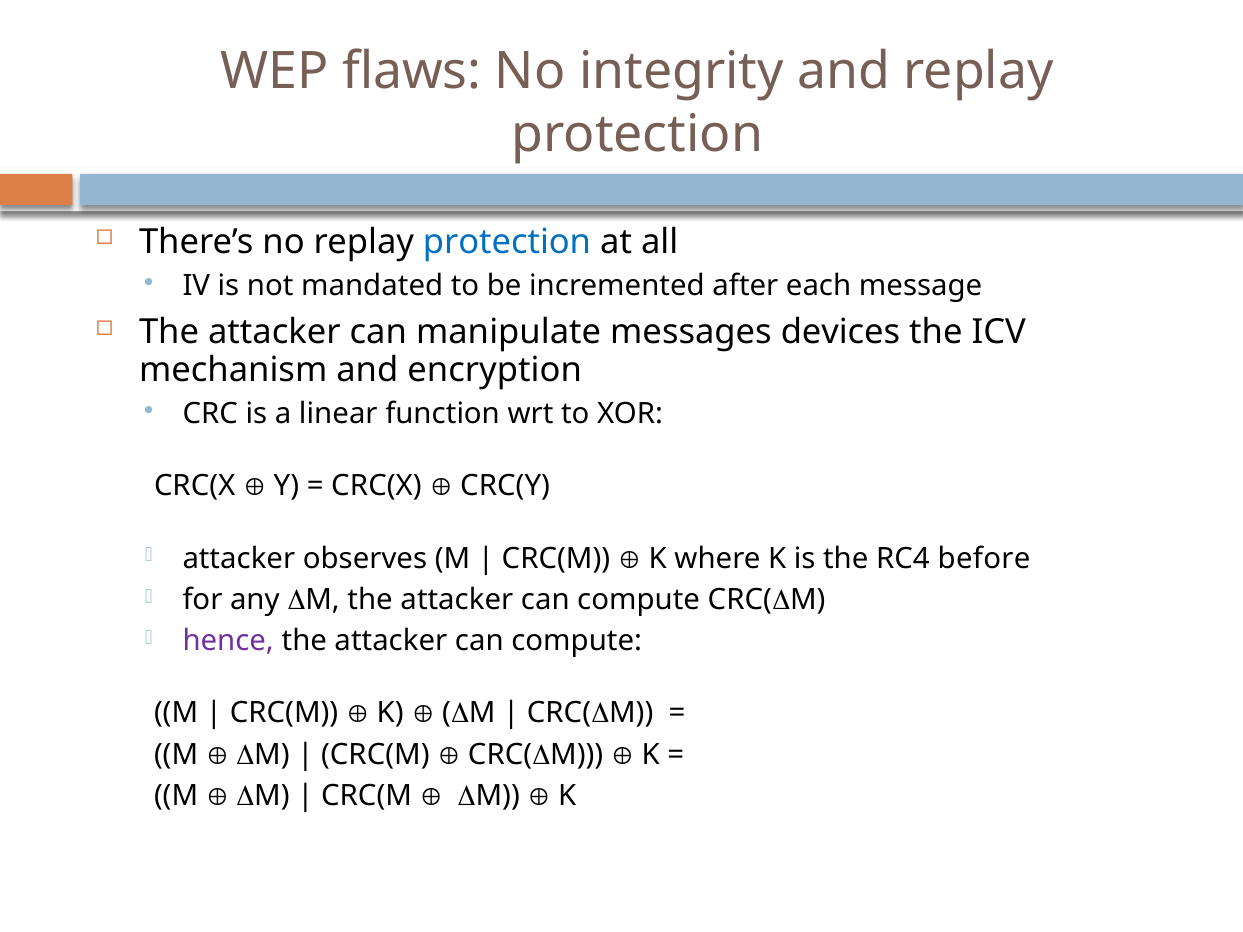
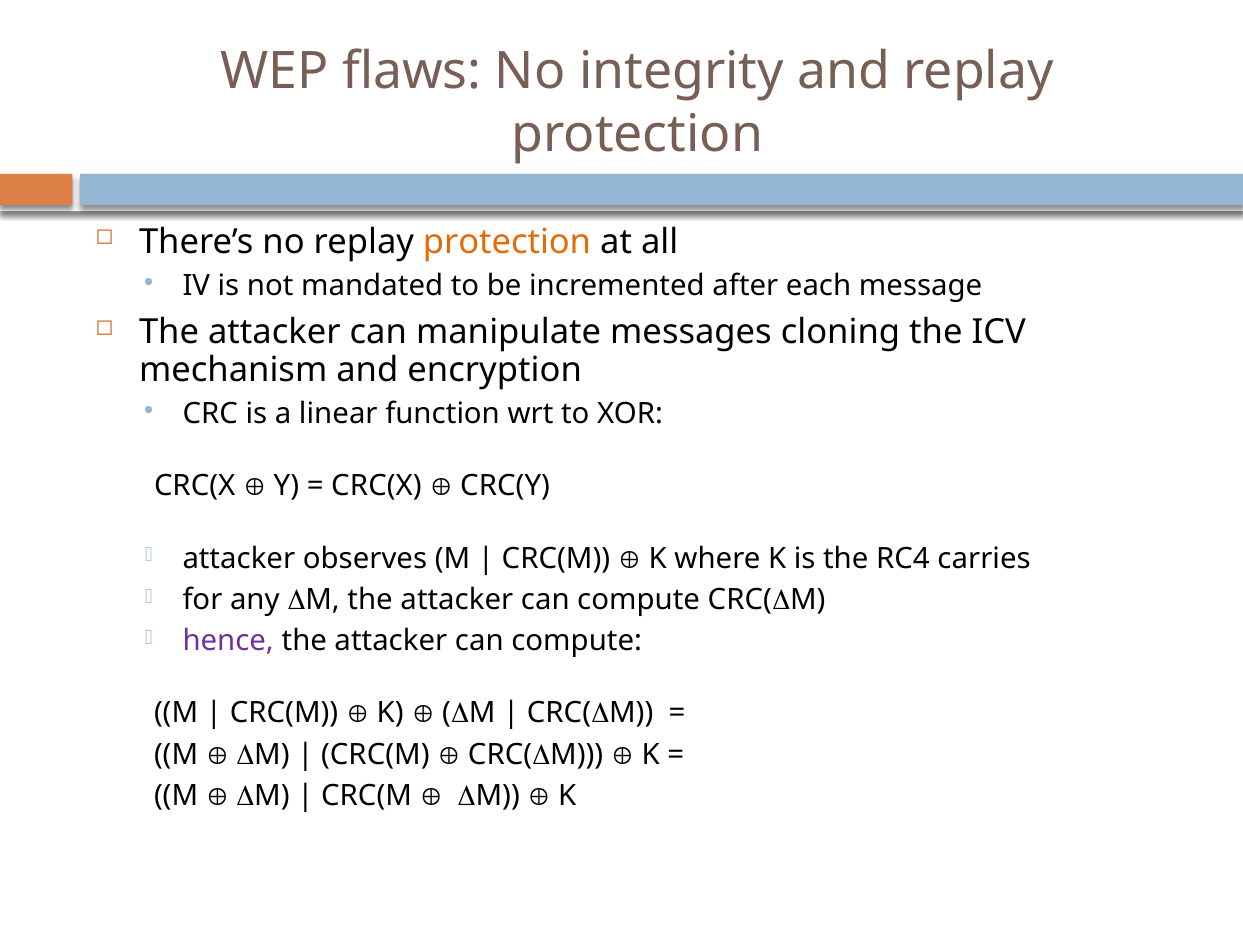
protection at (507, 242) colour: blue -> orange
devices: devices -> cloning
before: before -> carries
